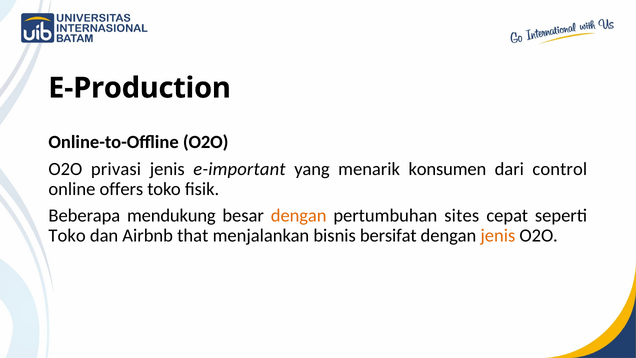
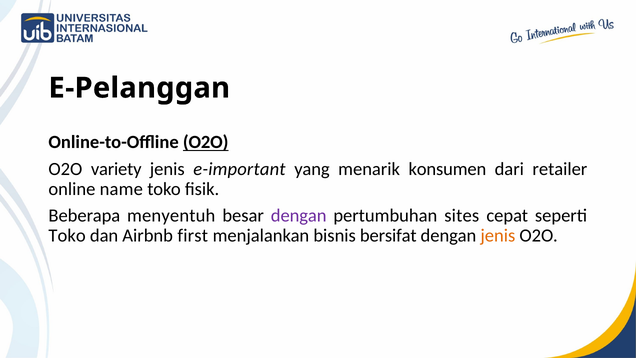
E-Production: E-Production -> E-Pelanggan
O2O at (206, 142) underline: none -> present
privasi: privasi -> variety
control: control -> retailer
offers: offers -> name
mendukung: mendukung -> menyentuh
dengan at (299, 216) colour: orange -> purple
that: that -> first
